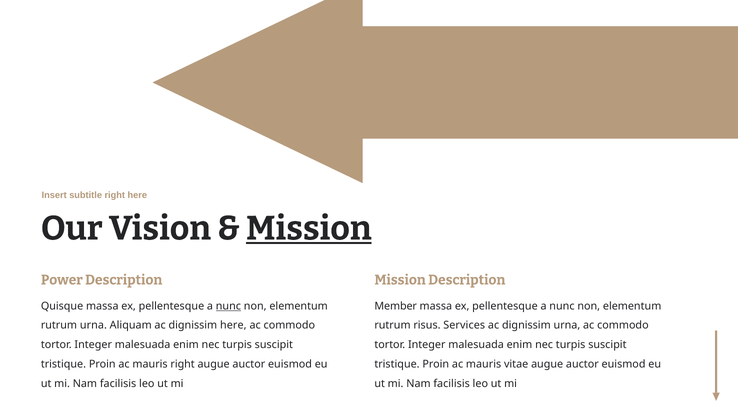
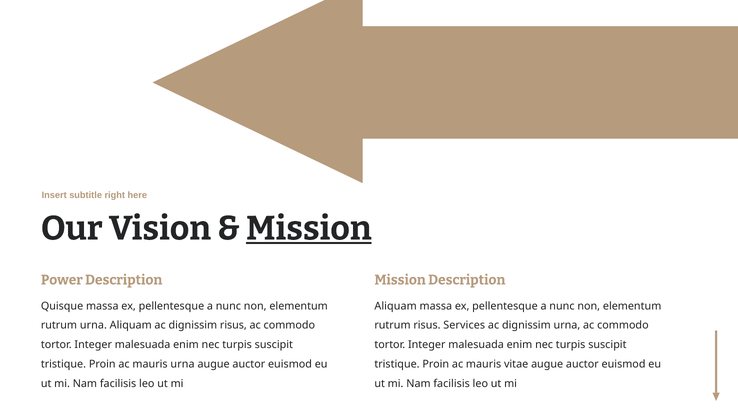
nunc at (228, 306) underline: present -> none
Member at (396, 306): Member -> Aliquam
dignissim here: here -> risus
mauris right: right -> urna
